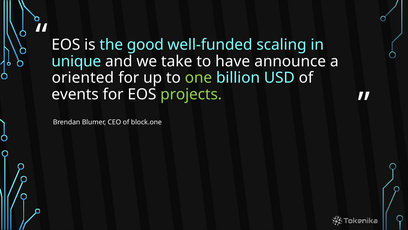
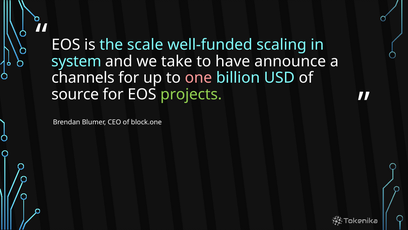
good: good -> scale
unique: unique -> system
oriented: oriented -> channels
one colour: light green -> pink
events: events -> source
